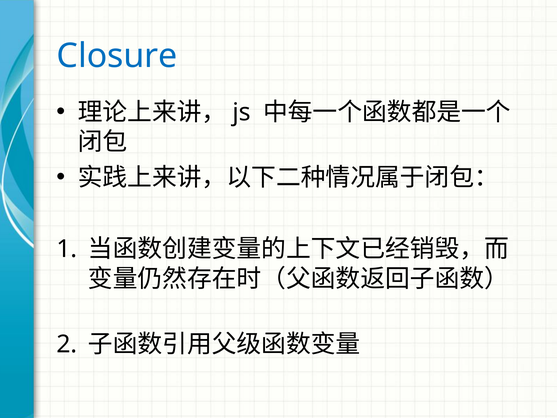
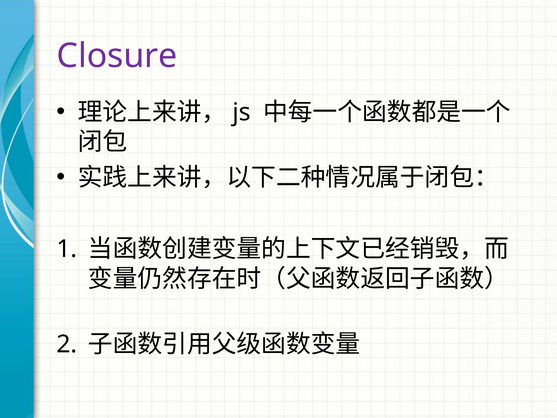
Closure colour: blue -> purple
